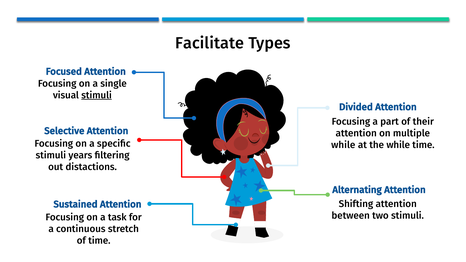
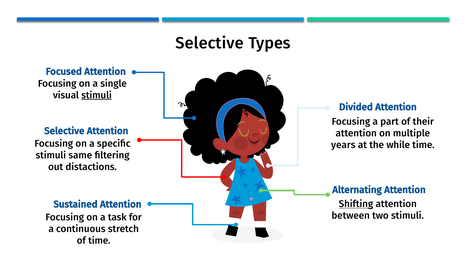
Facilitate at (210, 43): Facilitate -> Selective
while at (343, 145): while -> years
years: years -> same
Shifting underline: none -> present
